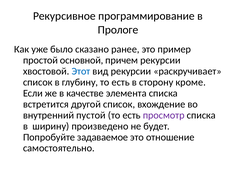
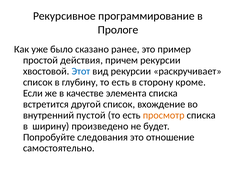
основной: основной -> действия
просмотр colour: purple -> orange
задаваемое: задаваемое -> следования
